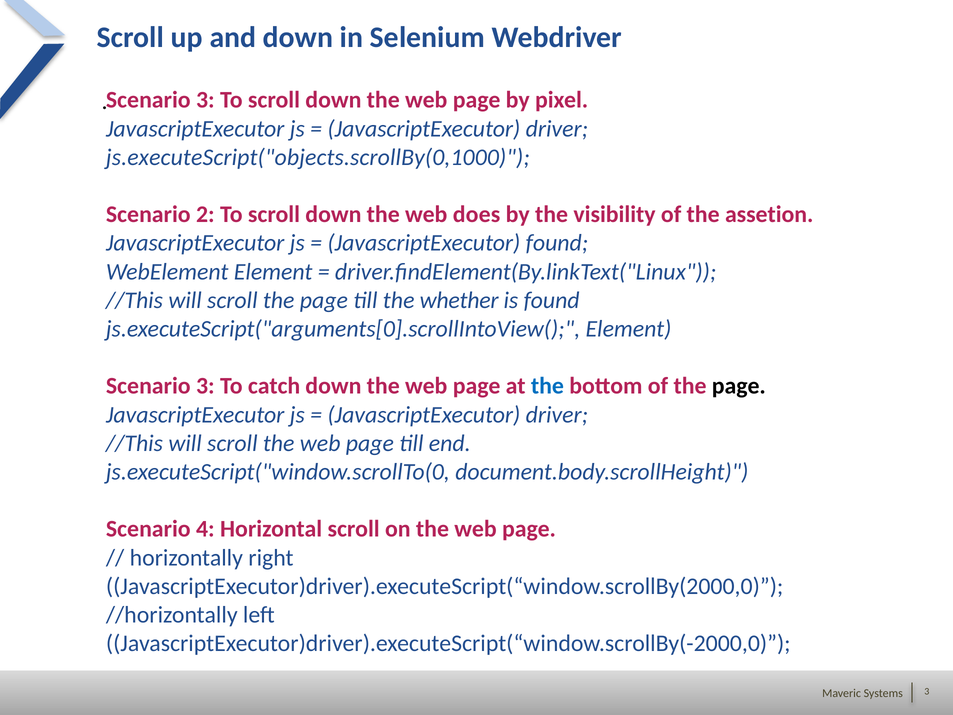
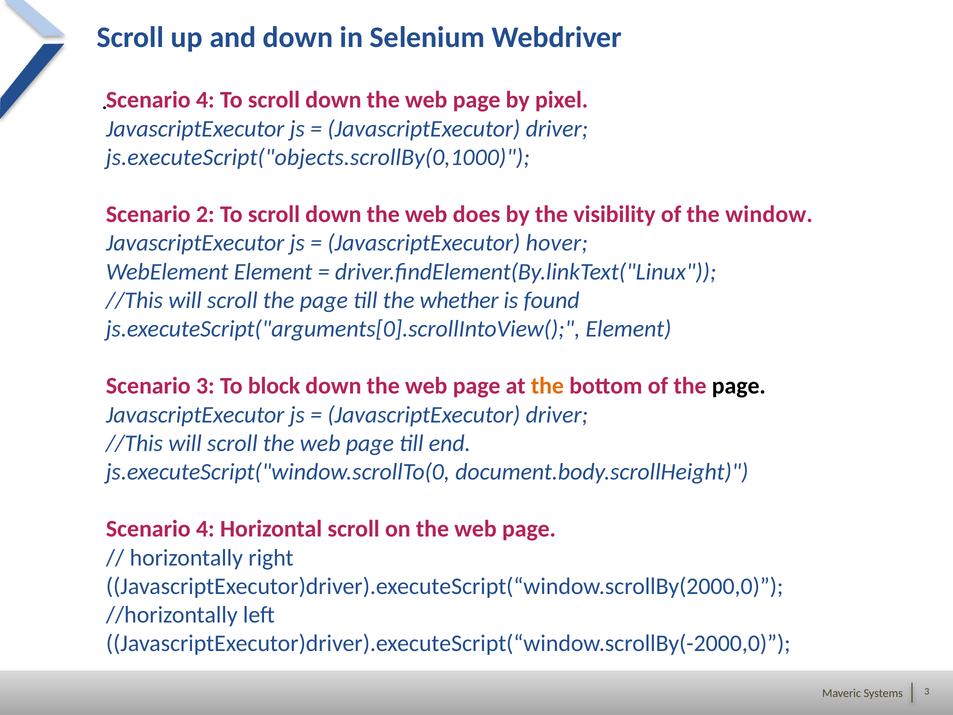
3 at (205, 100): 3 -> 4
assetion: assetion -> window
JavascriptExecutor found: found -> hover
catch: catch -> block
the at (547, 386) colour: blue -> orange
